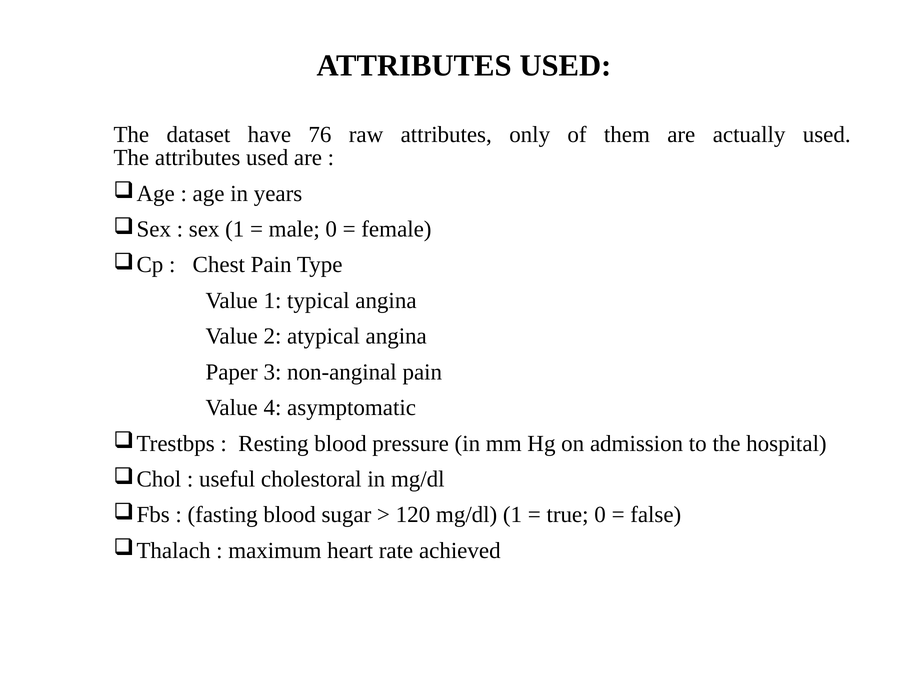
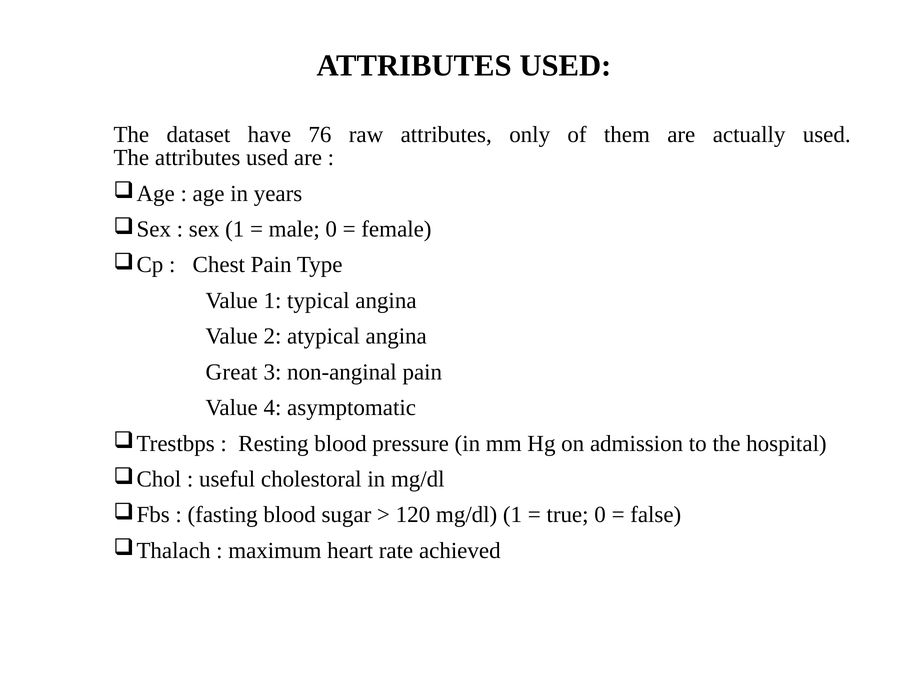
Paper: Paper -> Great
